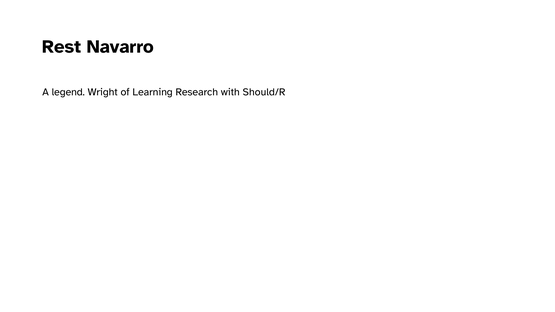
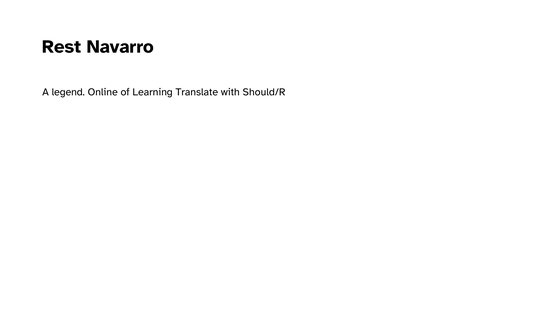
Wright: Wright -> Online
Research: Research -> Translate
